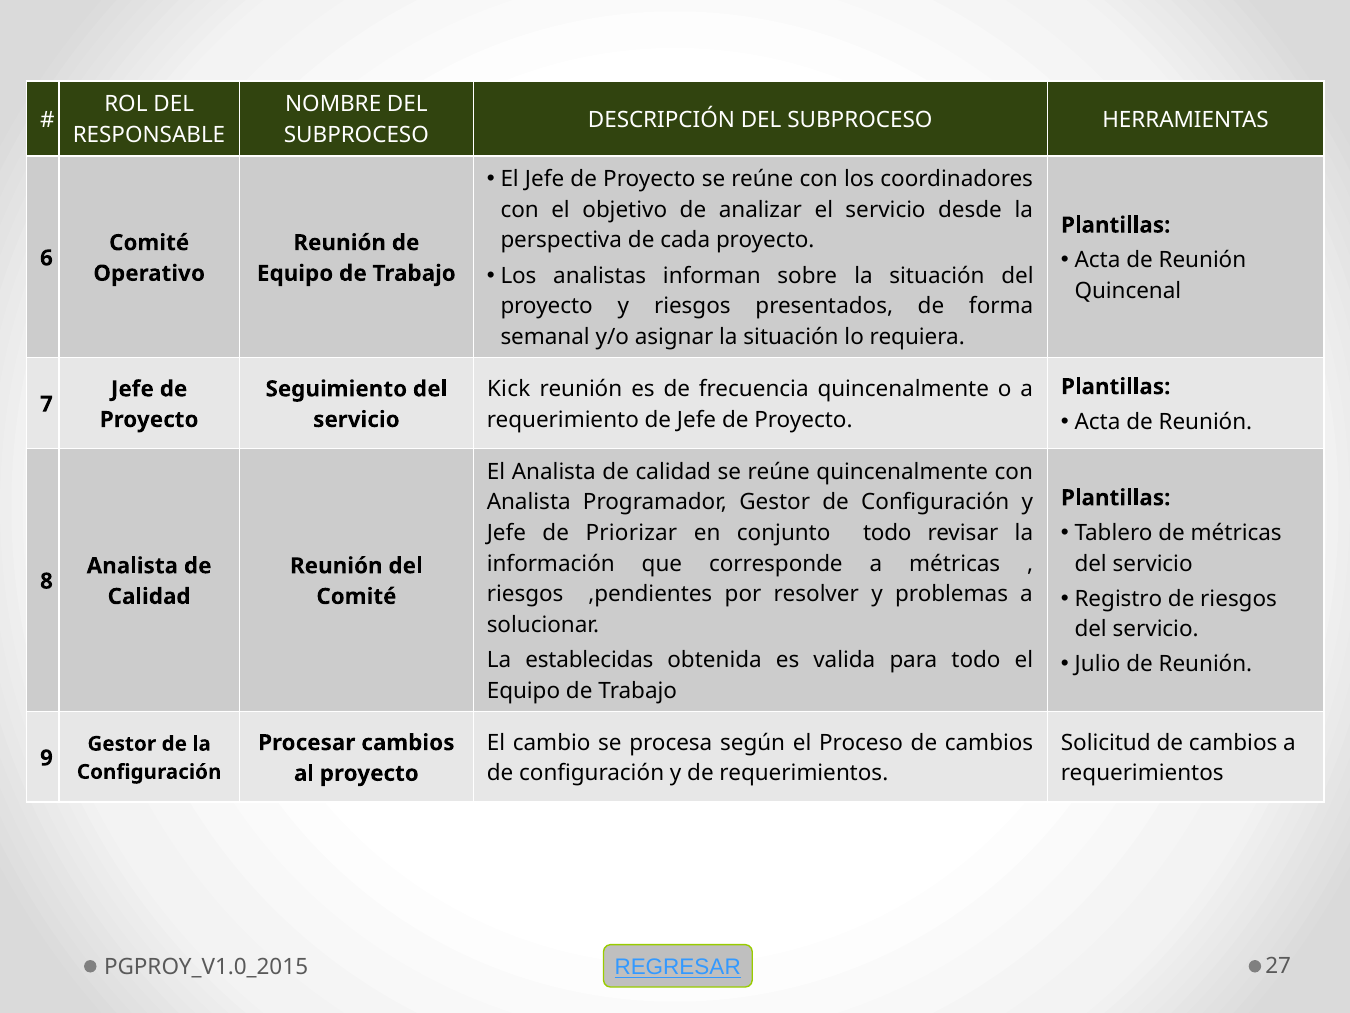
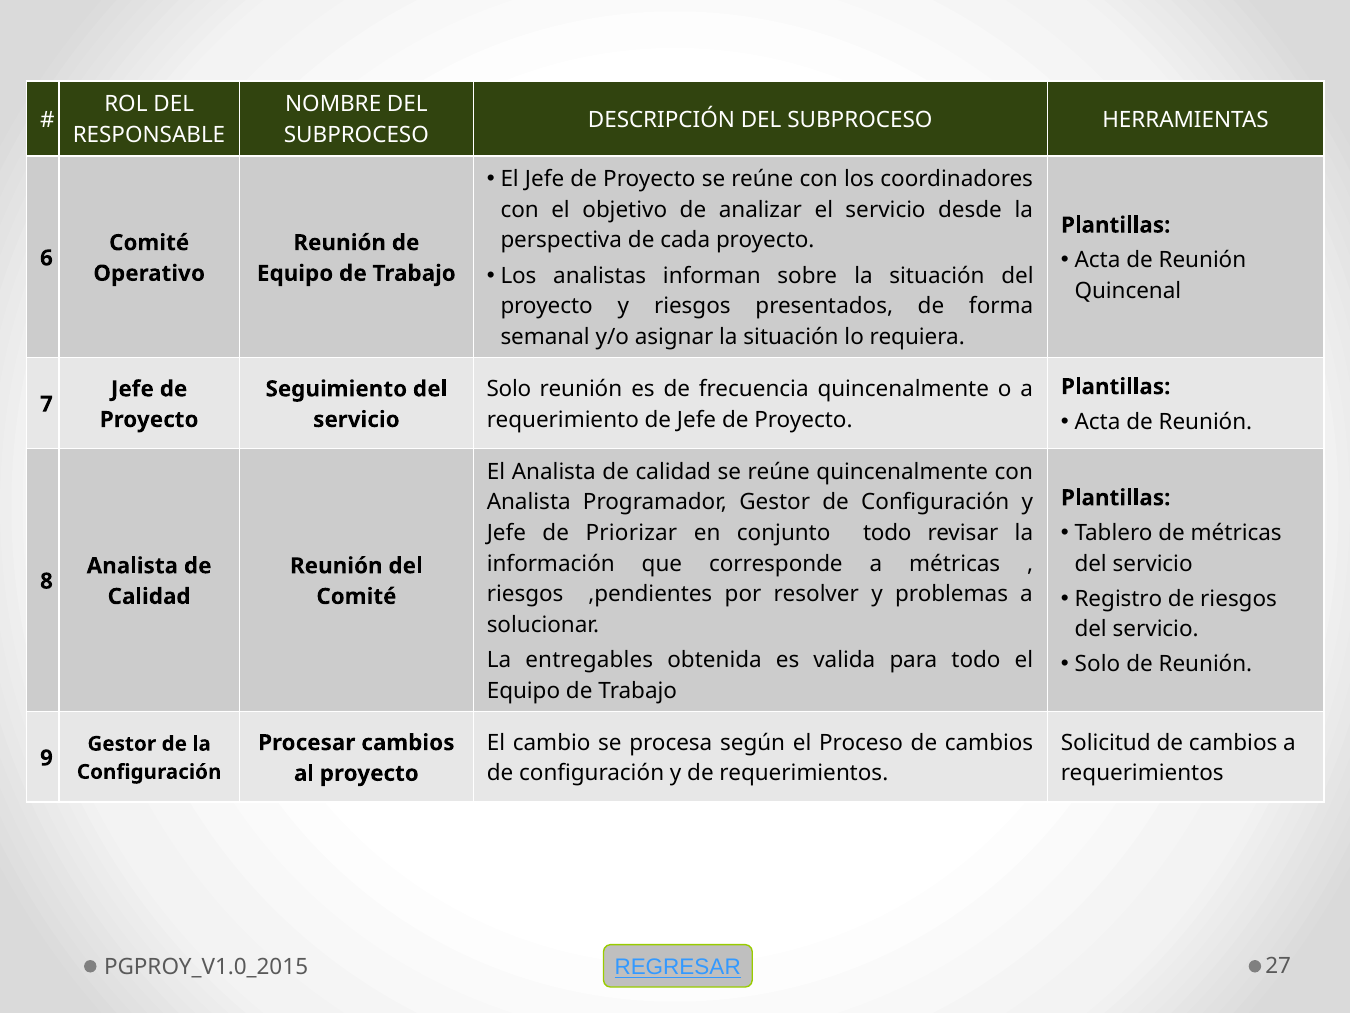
Kick at (509, 389): Kick -> Solo
Julio at (1097, 664): Julio -> Solo
establecidas: establecidas -> entregables
